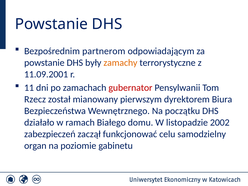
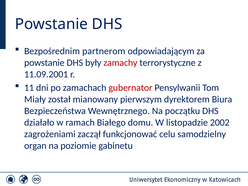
zamachy colour: orange -> red
Rzecz: Rzecz -> Miały
zabezpieczeń: zabezpieczeń -> zagrożeniami
